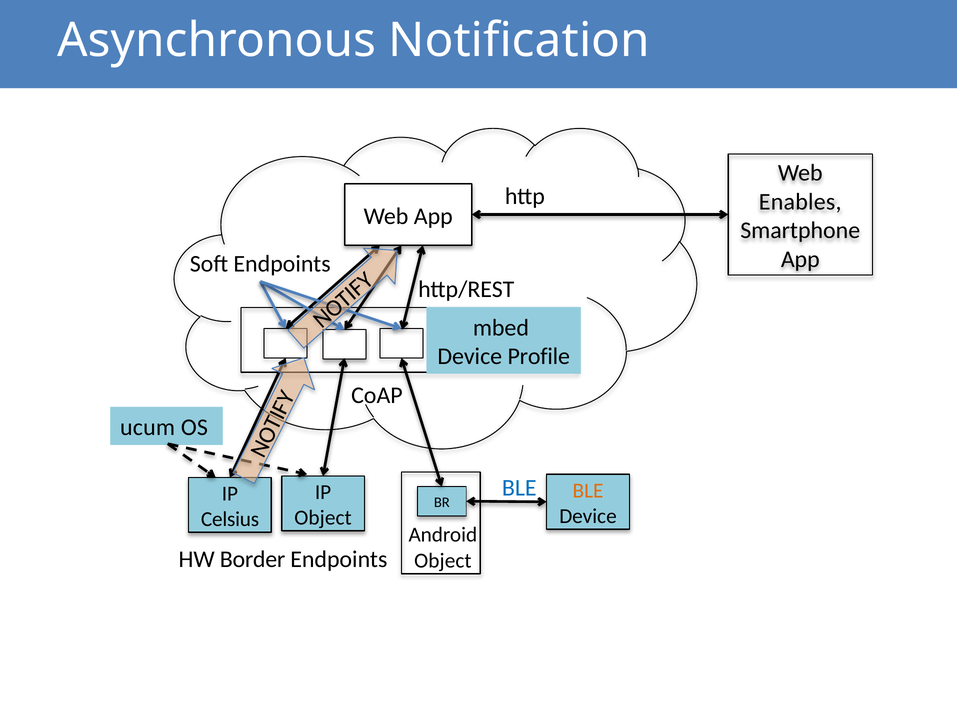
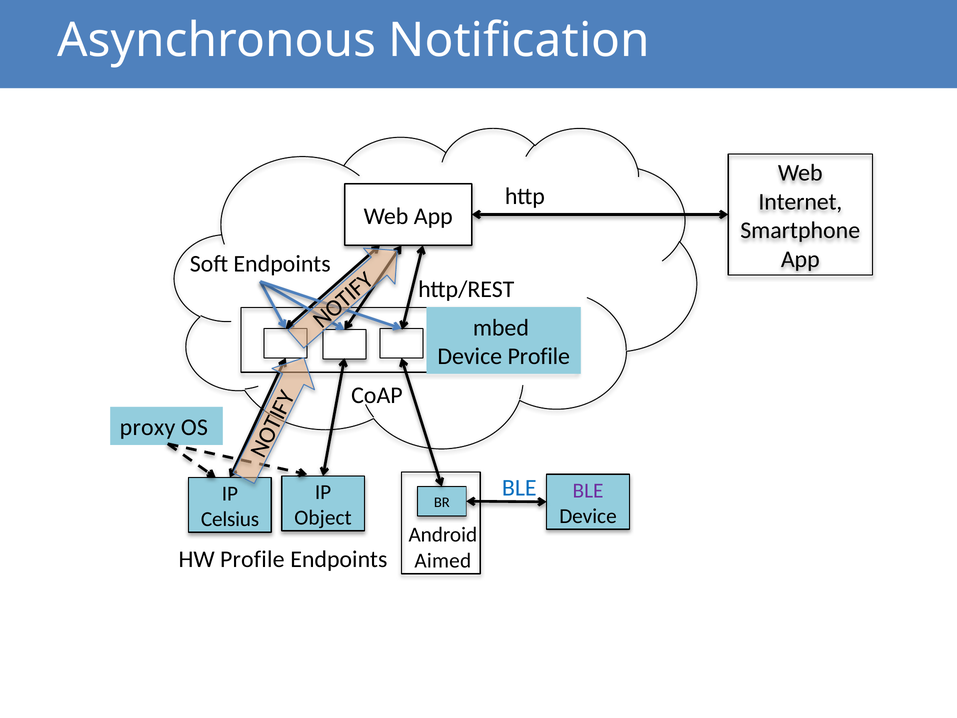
Enables: Enables -> Internet
ucum: ucum -> proxy
BLE at (588, 490) colour: orange -> purple
HW Border: Border -> Profile
Object at (443, 560): Object -> Aimed
